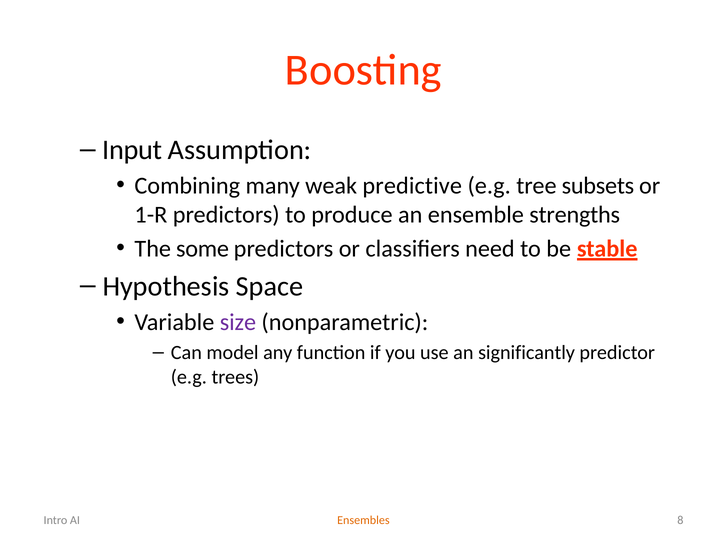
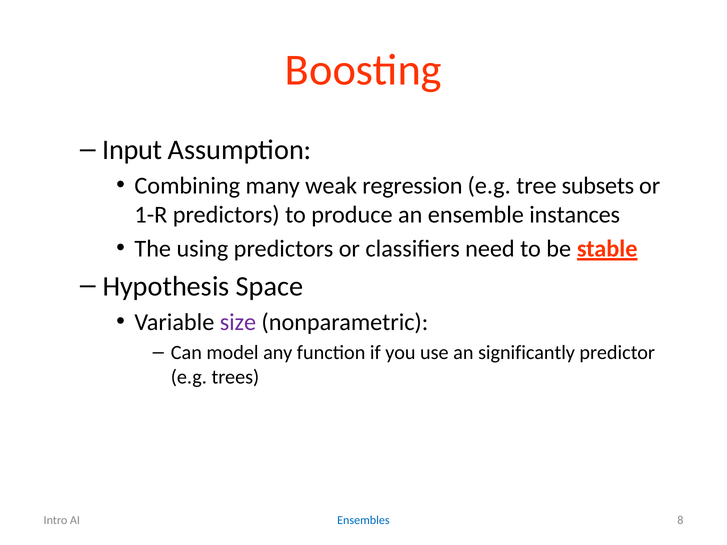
predictive: predictive -> regression
strengths: strengths -> instances
some: some -> using
Ensembles colour: orange -> blue
